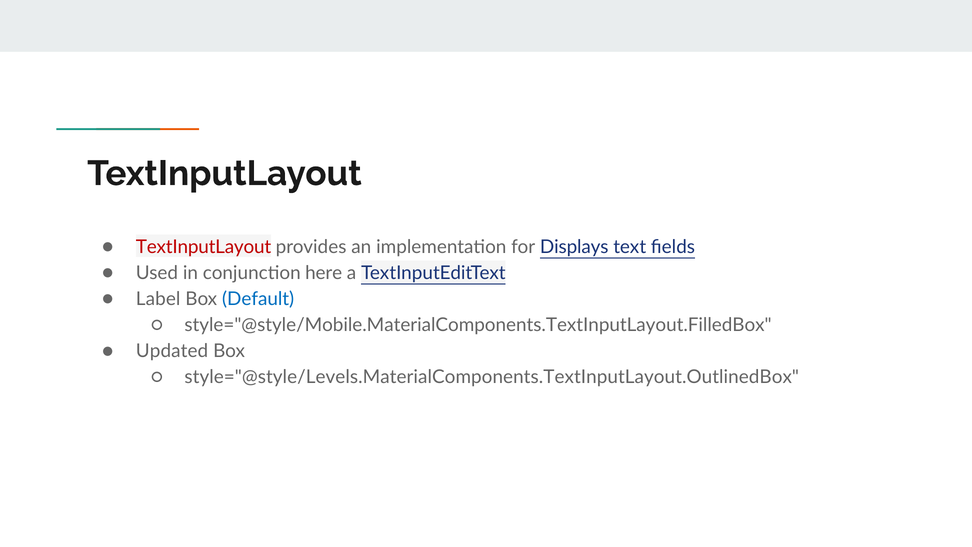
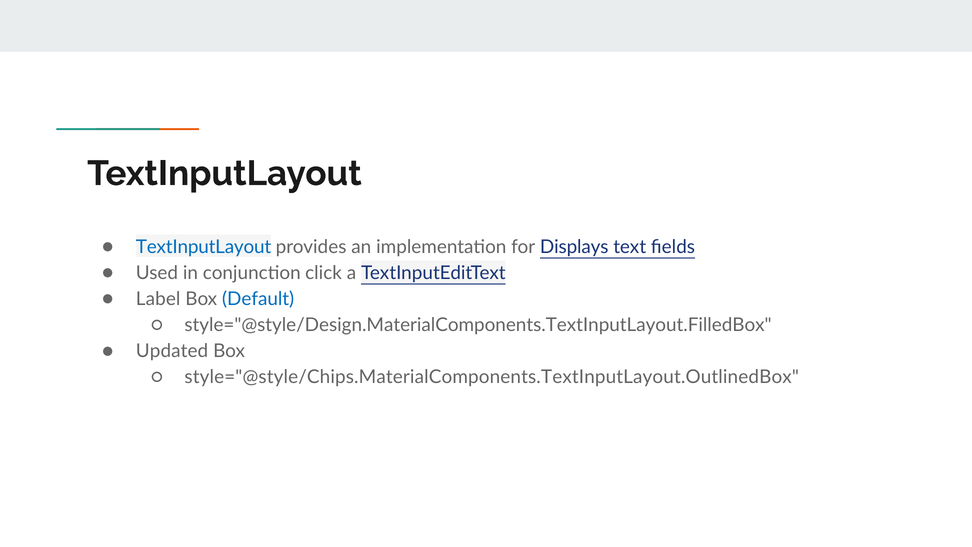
TextInputLayout at (204, 247) colour: red -> blue
here: here -> click
style="@style/Mobile.MaterialComponents.TextInputLayout.FilledBox: style="@style/Mobile.MaterialComponents.TextInputLayout.FilledBox -> style="@style/Design.MaterialComponents.TextInputLayout.FilledBox
style="@style/Levels.MaterialComponents.TextInputLayout.OutlinedBox: style="@style/Levels.MaterialComponents.TextInputLayout.OutlinedBox -> style="@style/Chips.MaterialComponents.TextInputLayout.OutlinedBox
